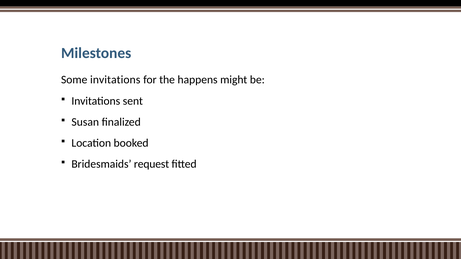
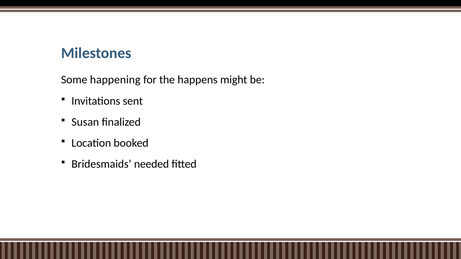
Some invitations: invitations -> happening
request: request -> needed
